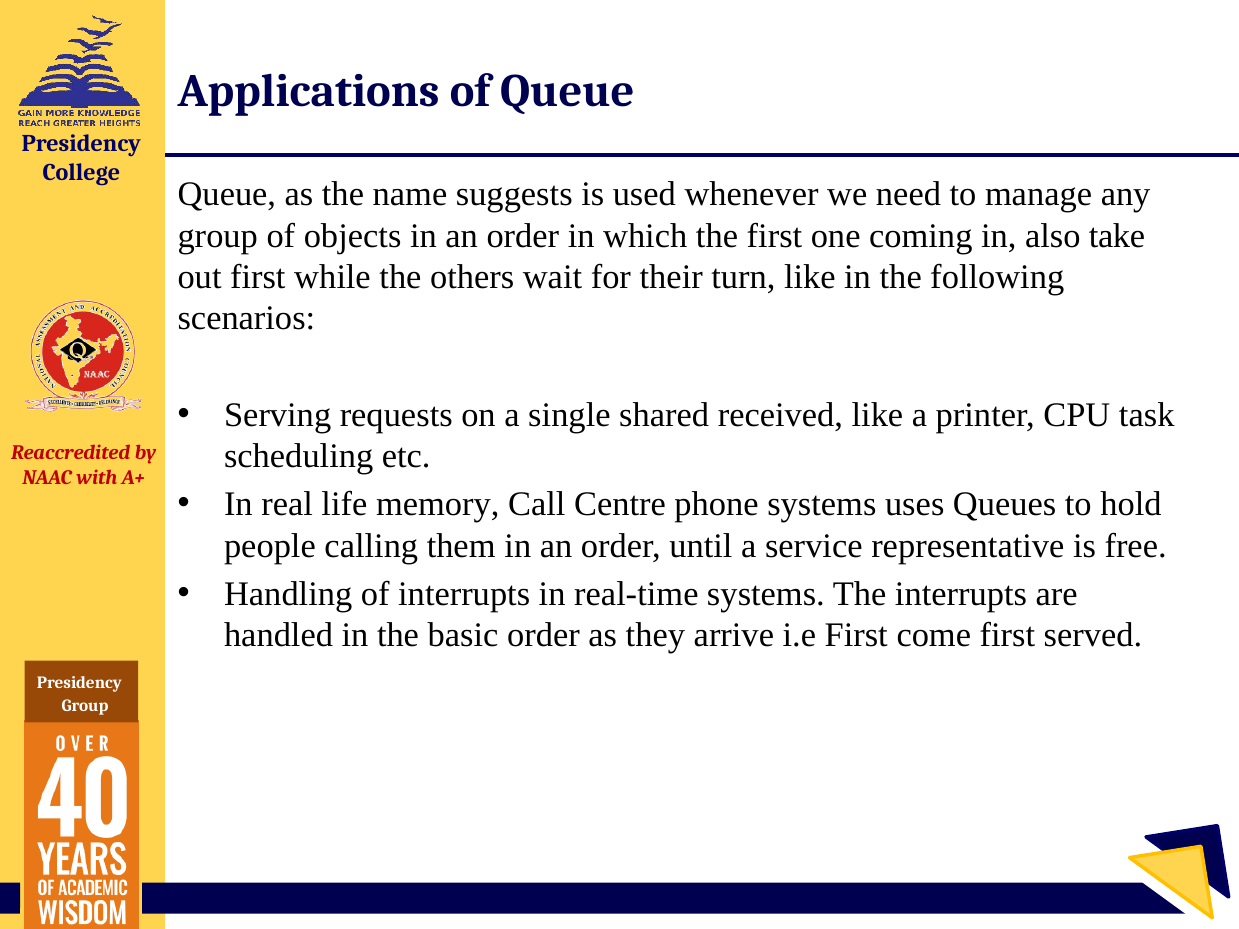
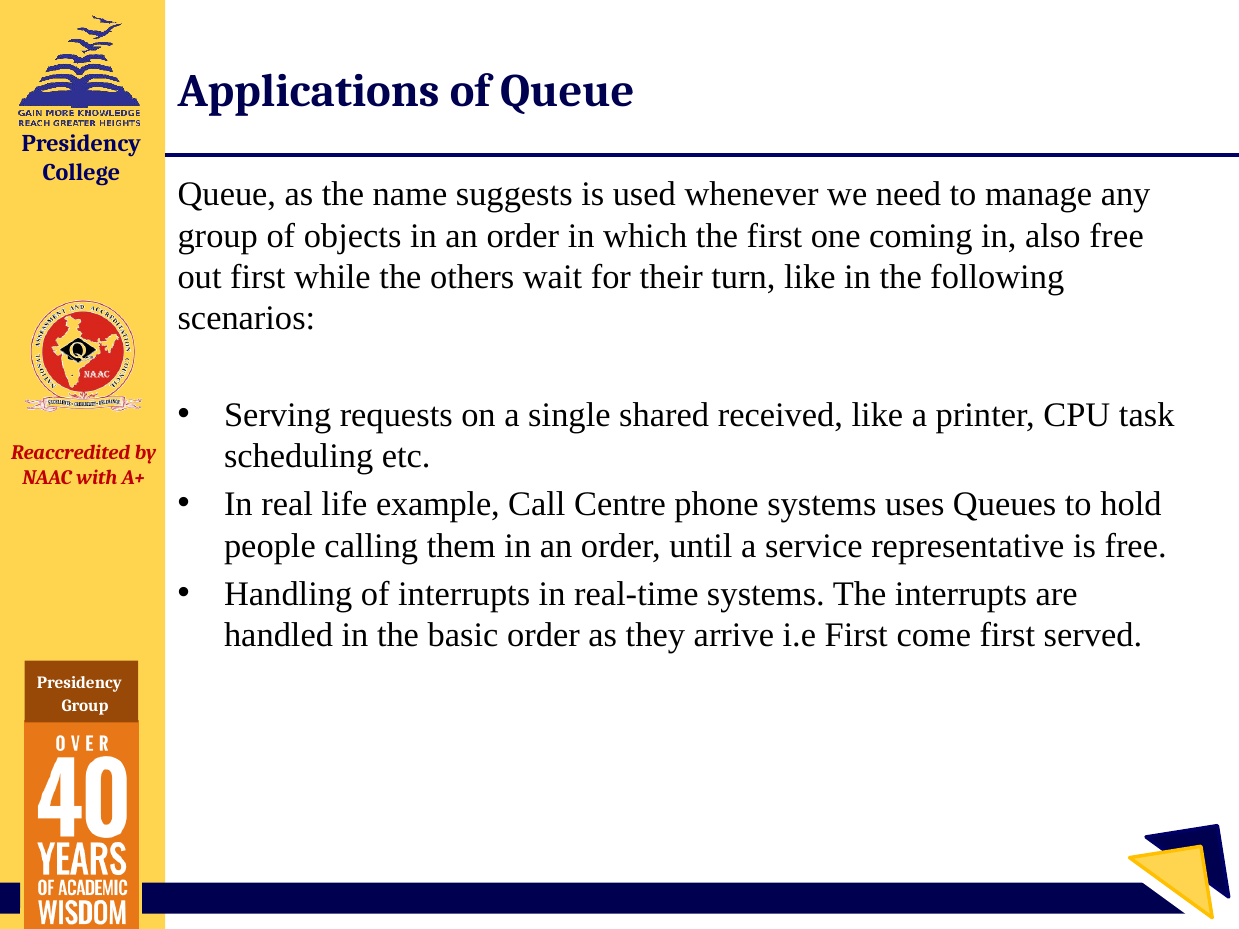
also take: take -> free
memory: memory -> example
